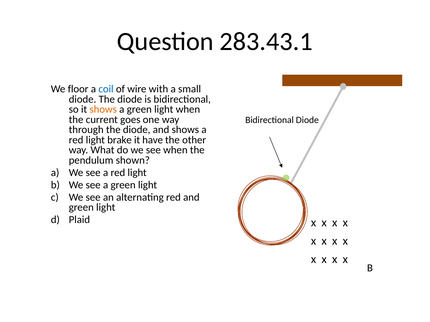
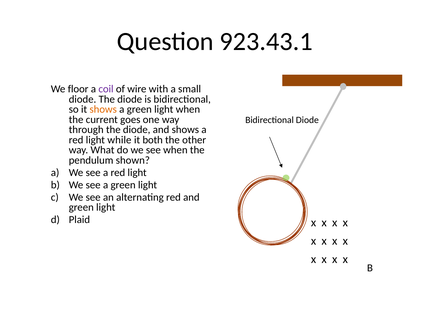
283.43.1: 283.43.1 -> 923.43.1
coil colour: blue -> purple
brake: brake -> while
have: have -> both
